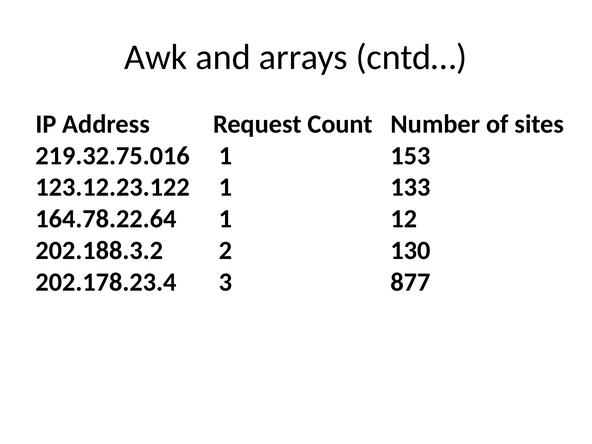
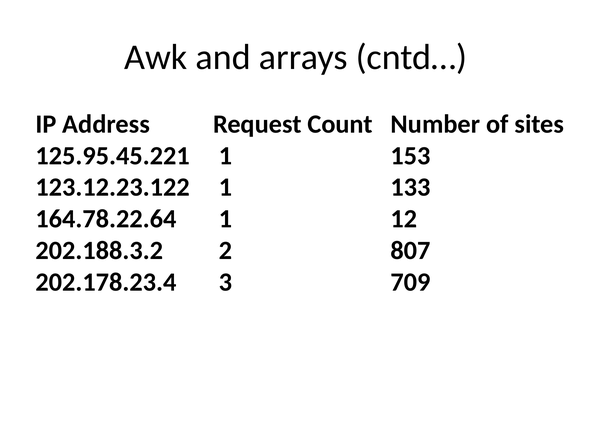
219.32.75.016: 219.32.75.016 -> 125.95.45.221
130: 130 -> 807
877: 877 -> 709
